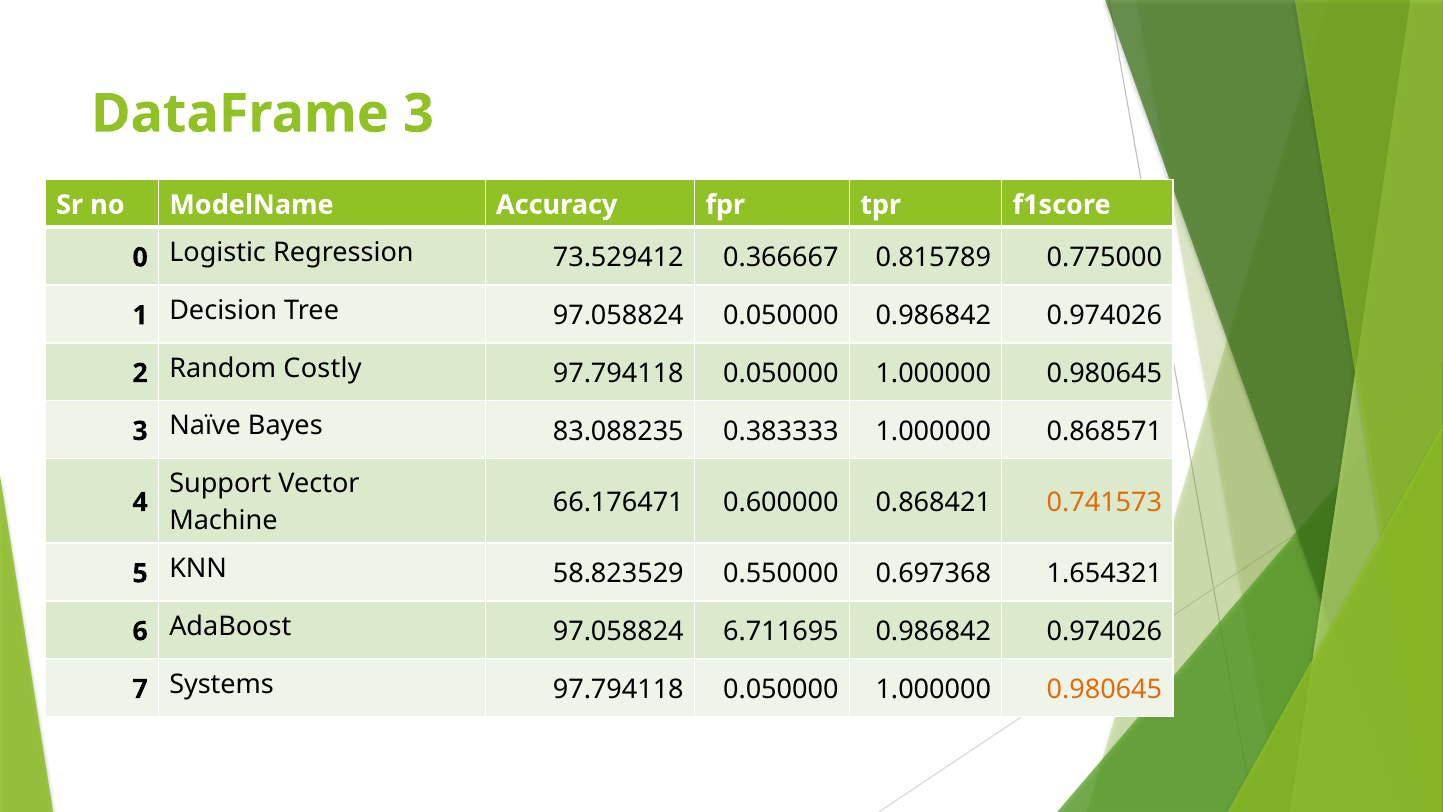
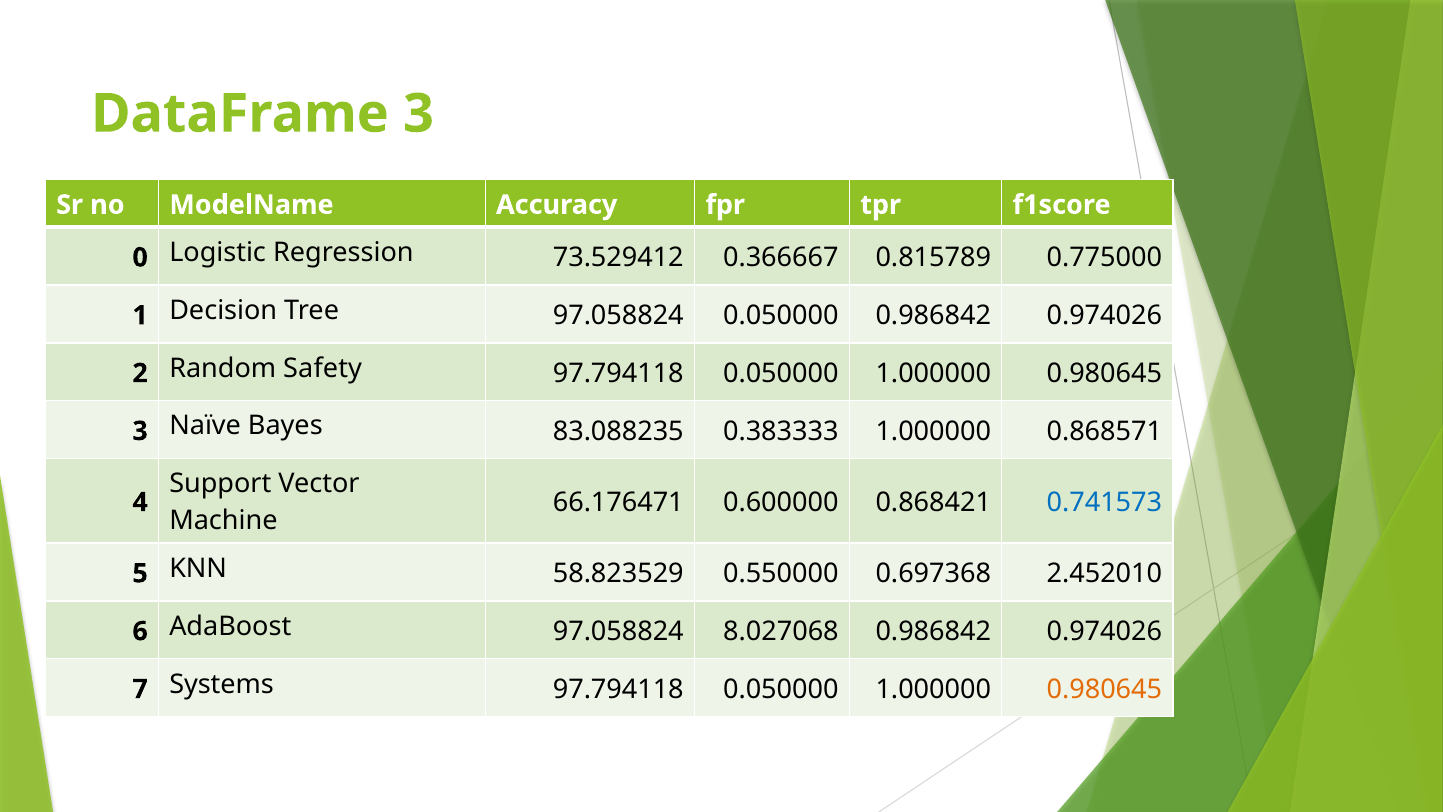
Costly: Costly -> Safety
0.741573 colour: orange -> blue
1.654321: 1.654321 -> 2.452010
6.711695: 6.711695 -> 8.027068
